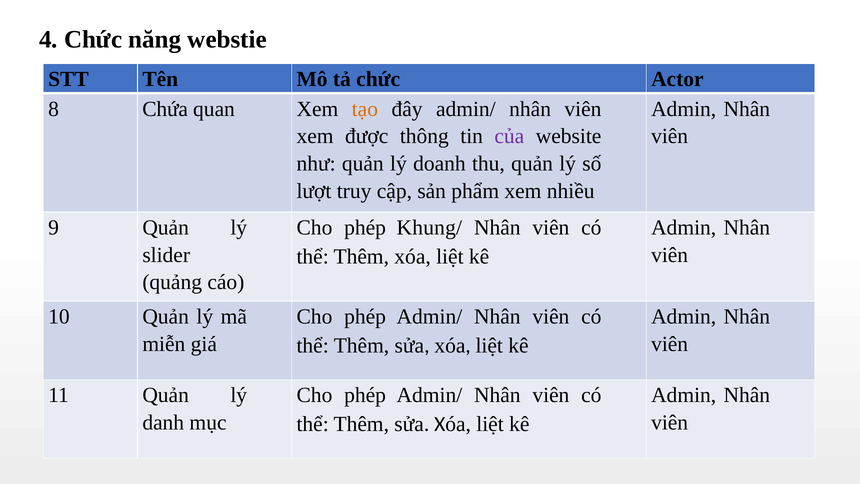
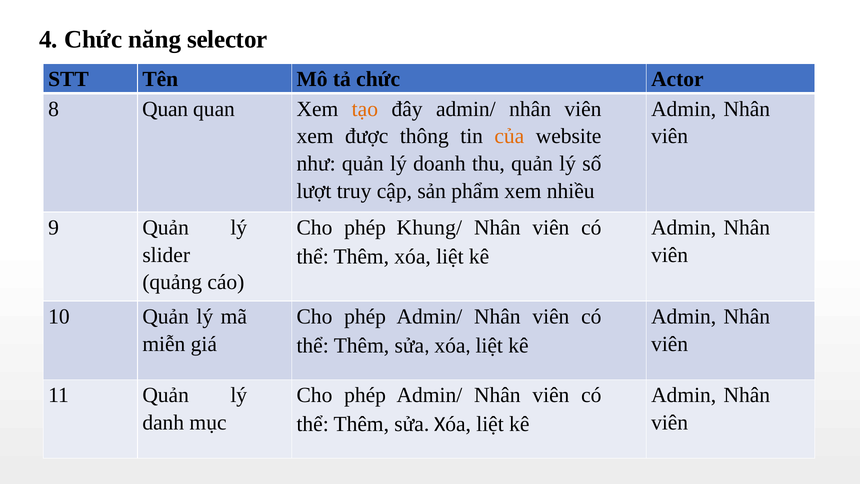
webstie: webstie -> selector
8 Chứa: Chứa -> Quan
của colour: purple -> orange
